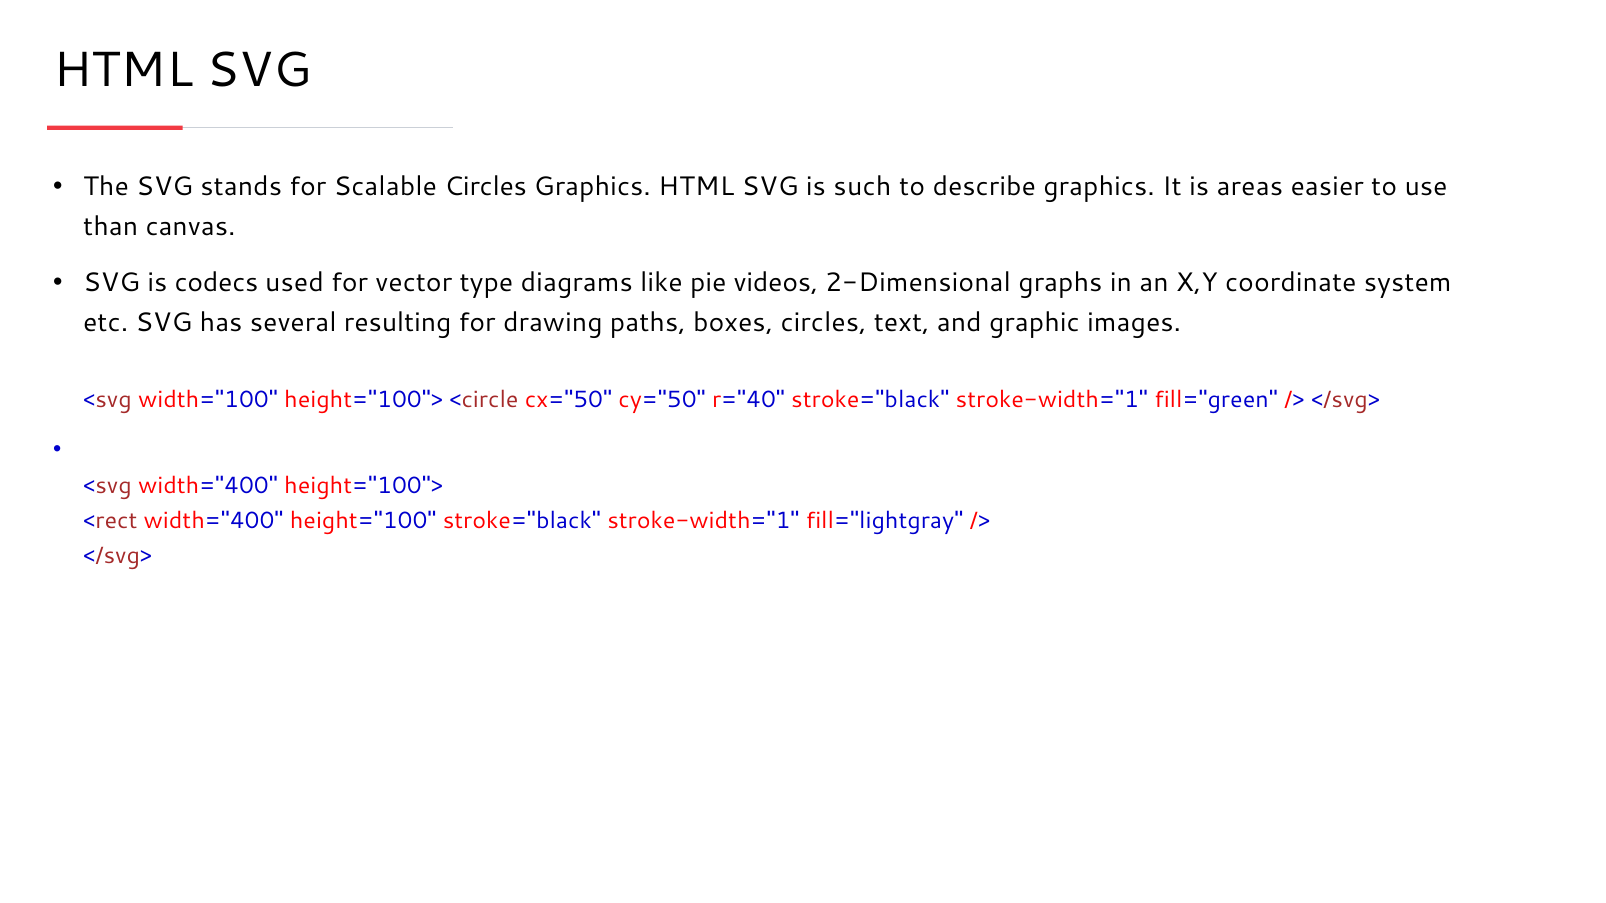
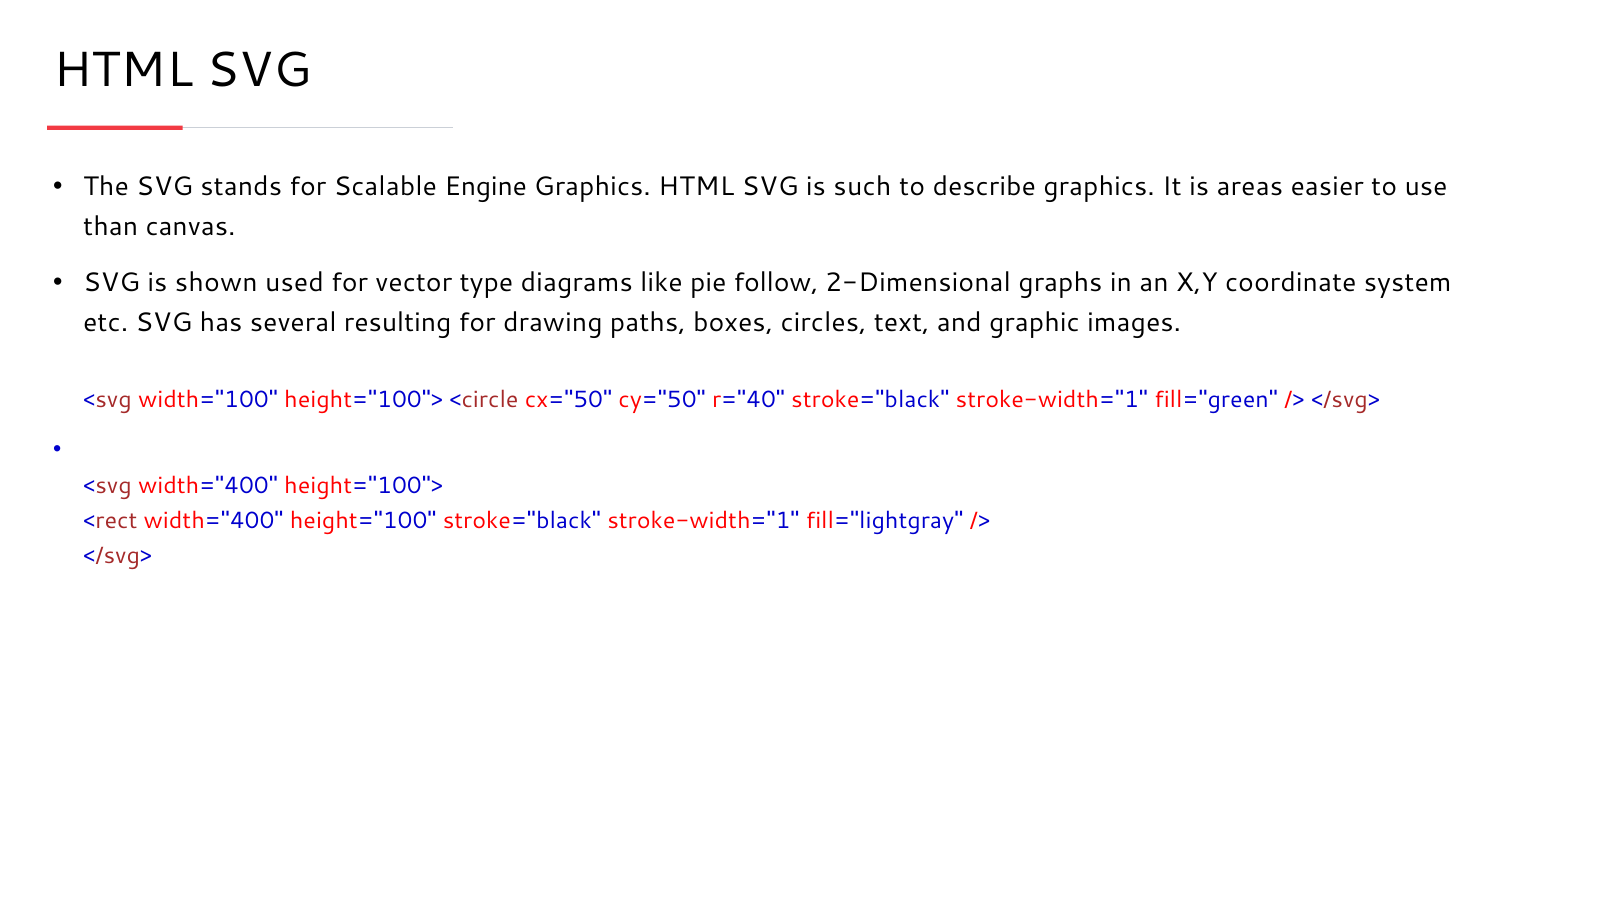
Scalable Circles: Circles -> Engine
codecs: codecs -> shown
videos: videos -> follow
